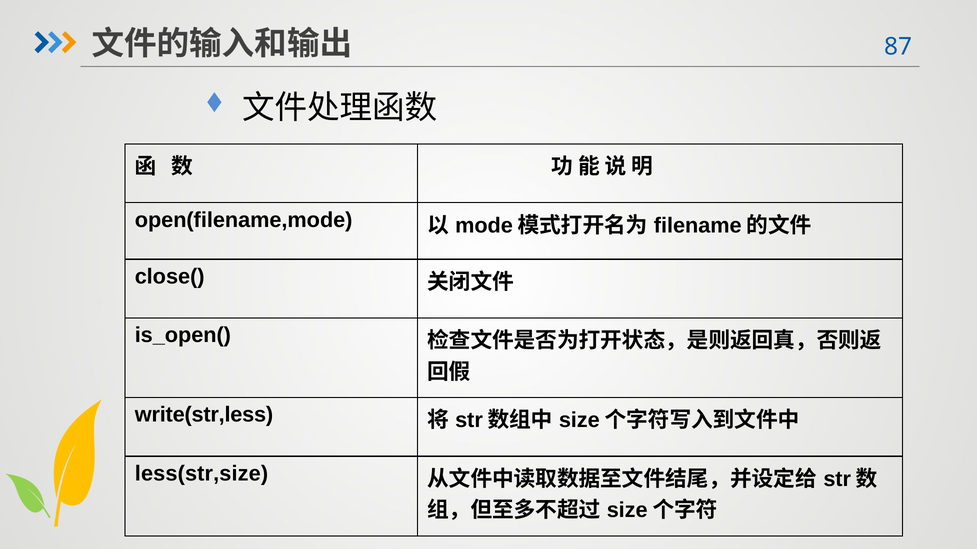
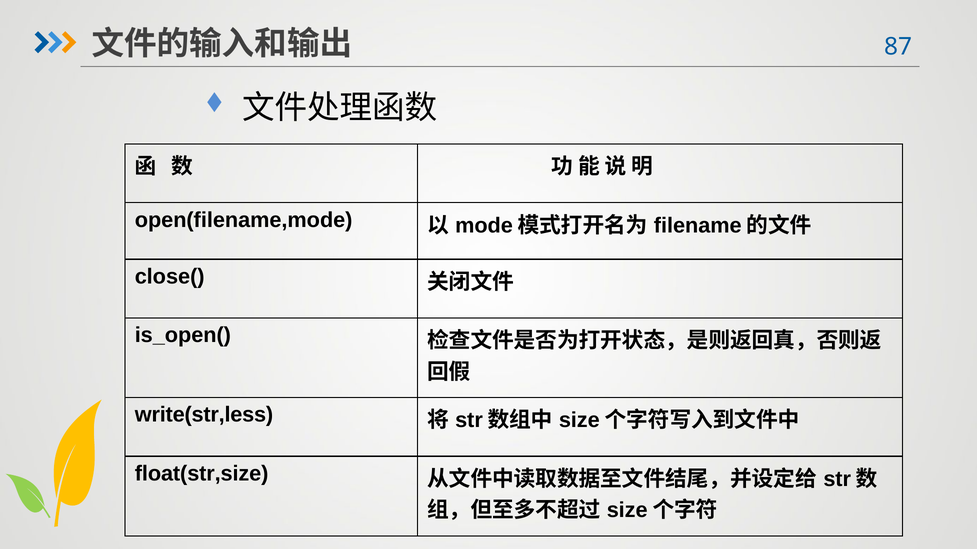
less(str,size: less(str,size -> float(str,size
